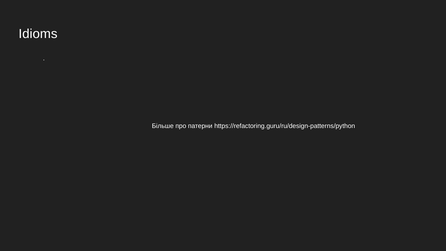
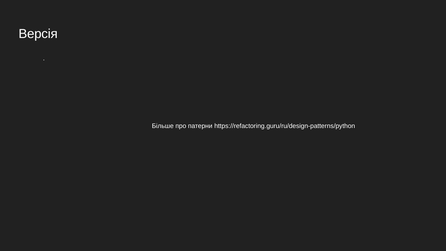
Idioms: Idioms -> Версія
